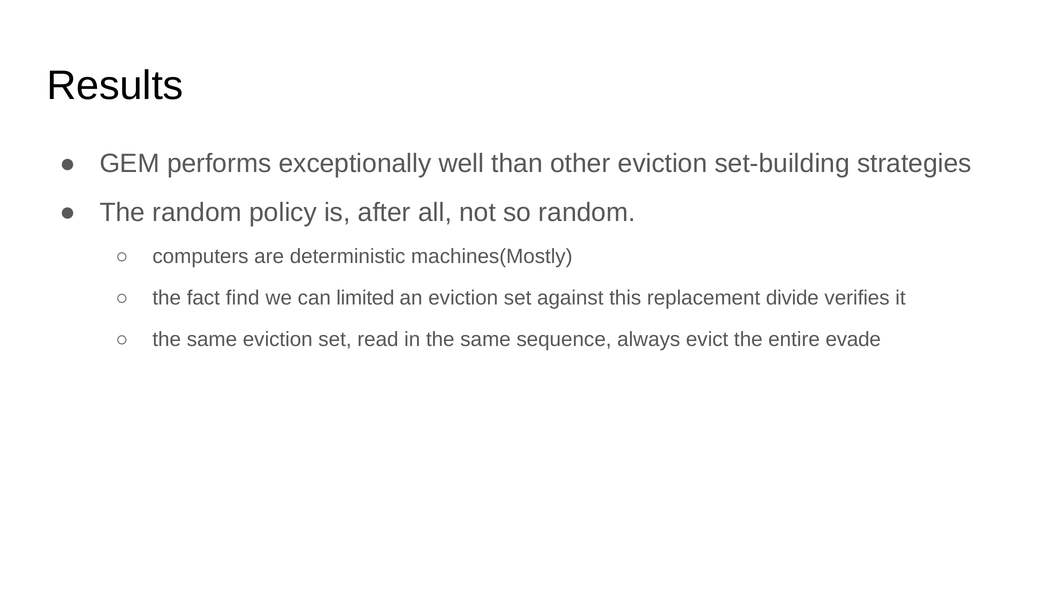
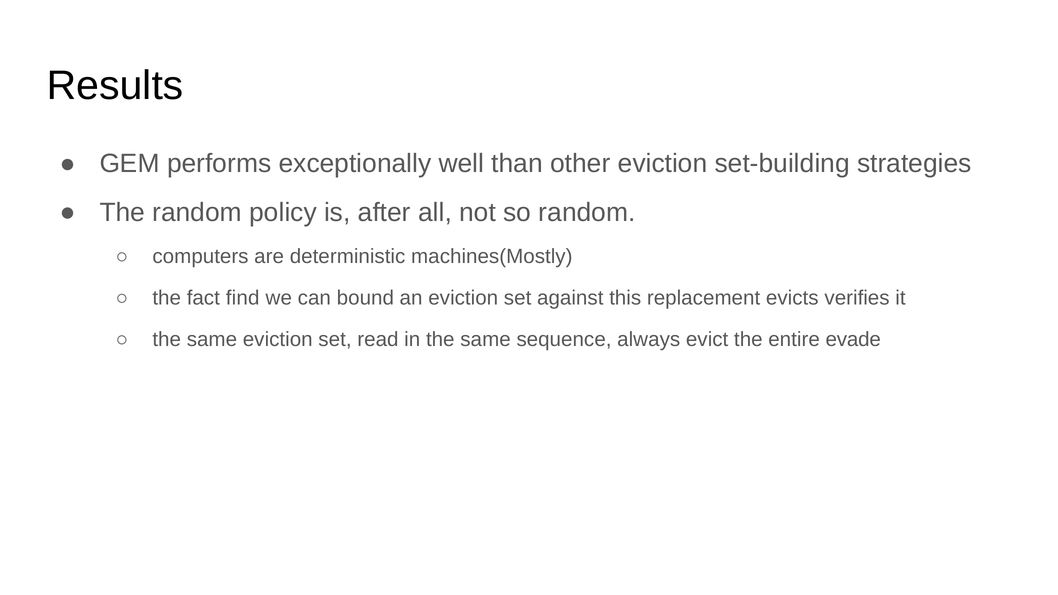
limited: limited -> bound
divide: divide -> evicts
